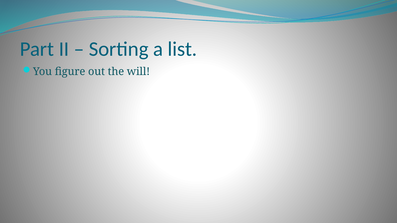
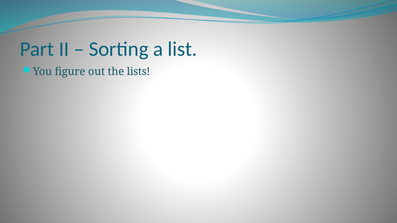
will: will -> lists
